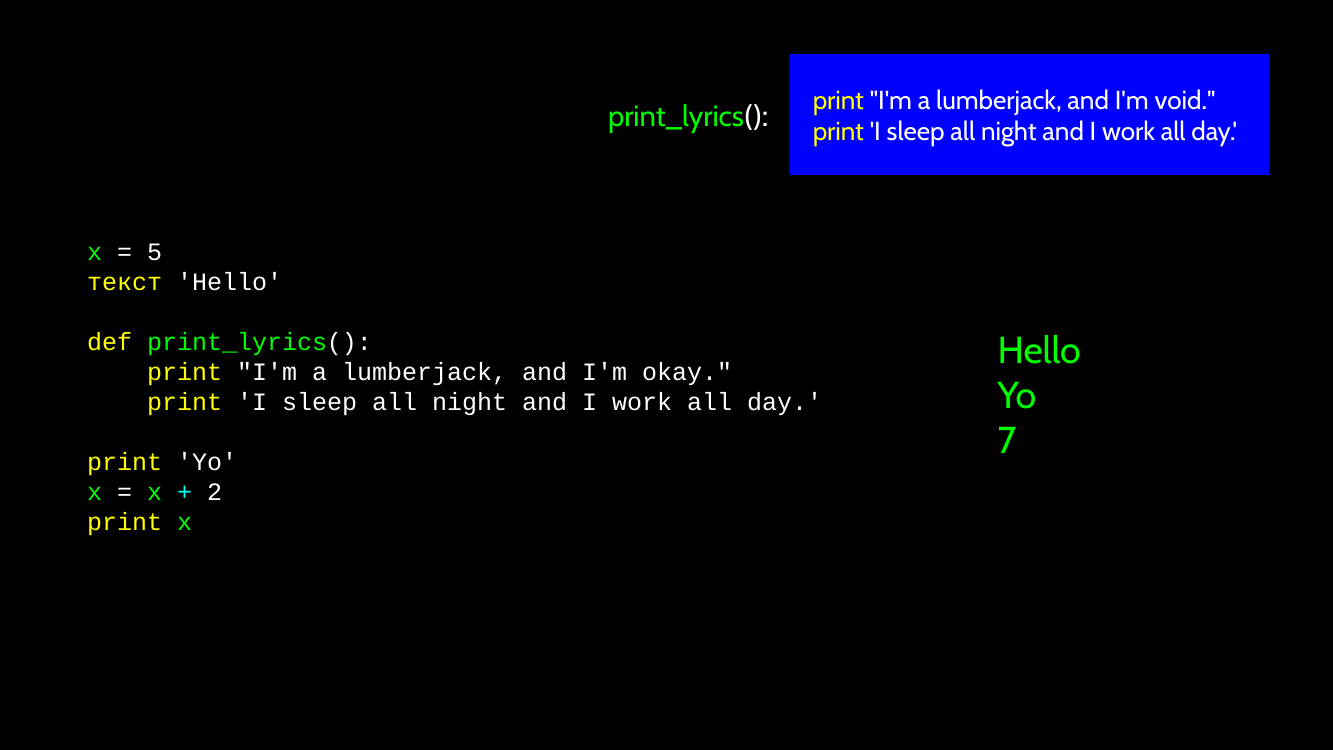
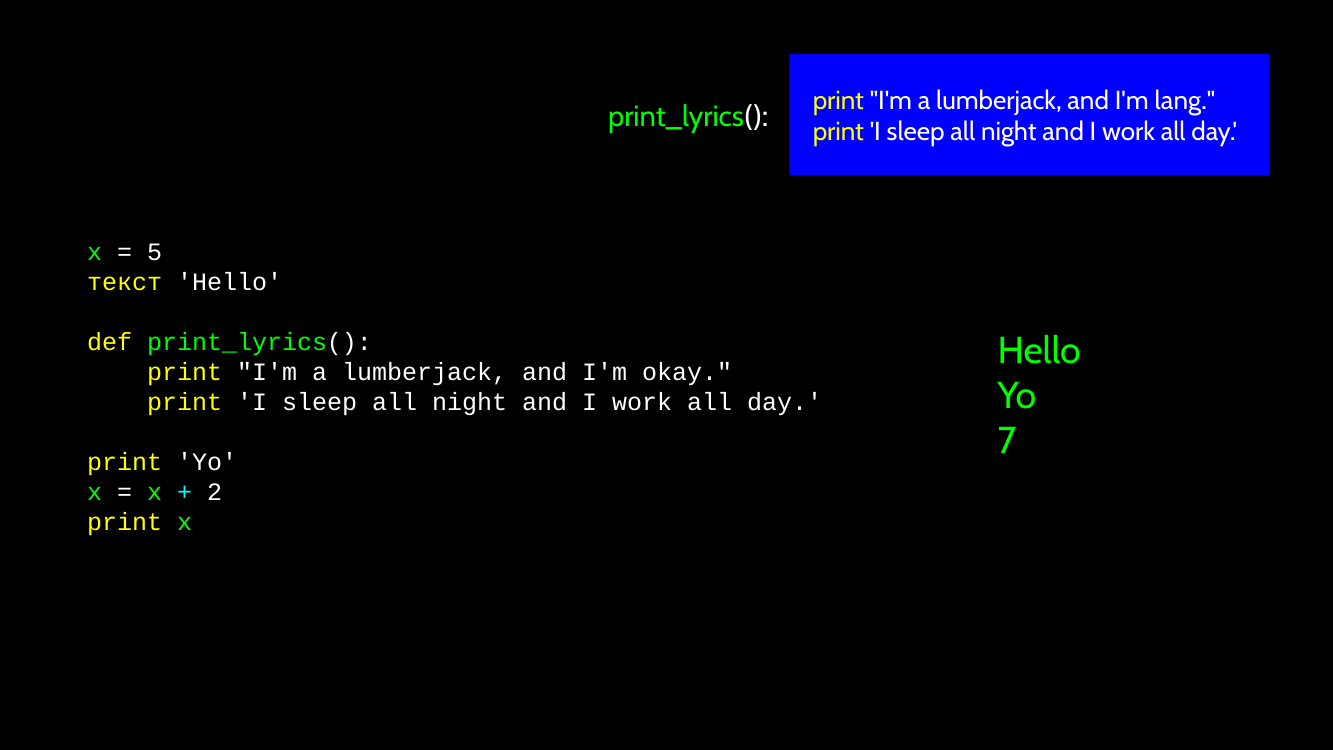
void: void -> lang
